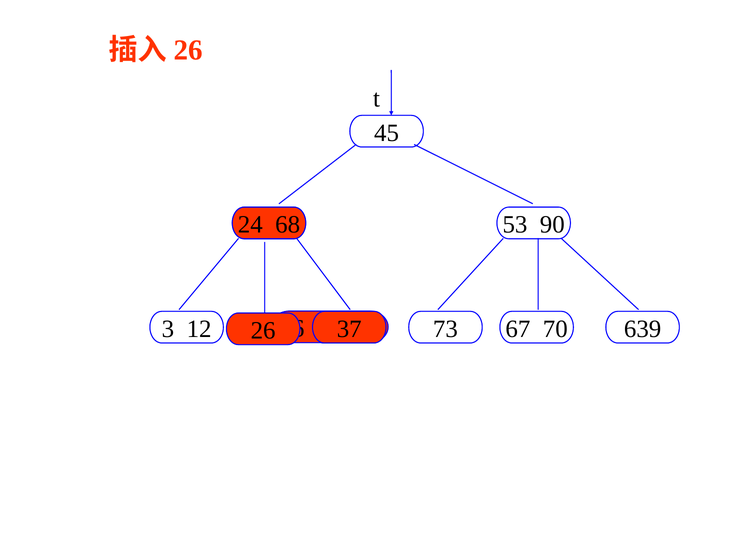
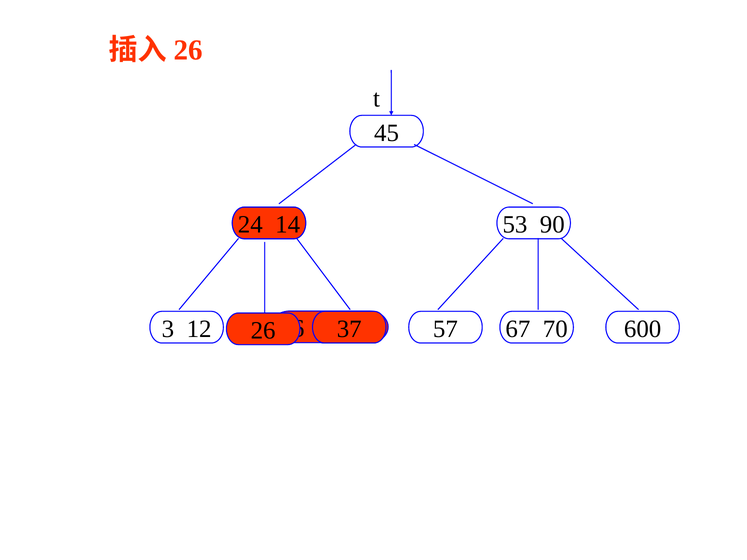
68: 68 -> 14
73: 73 -> 57
639: 639 -> 600
